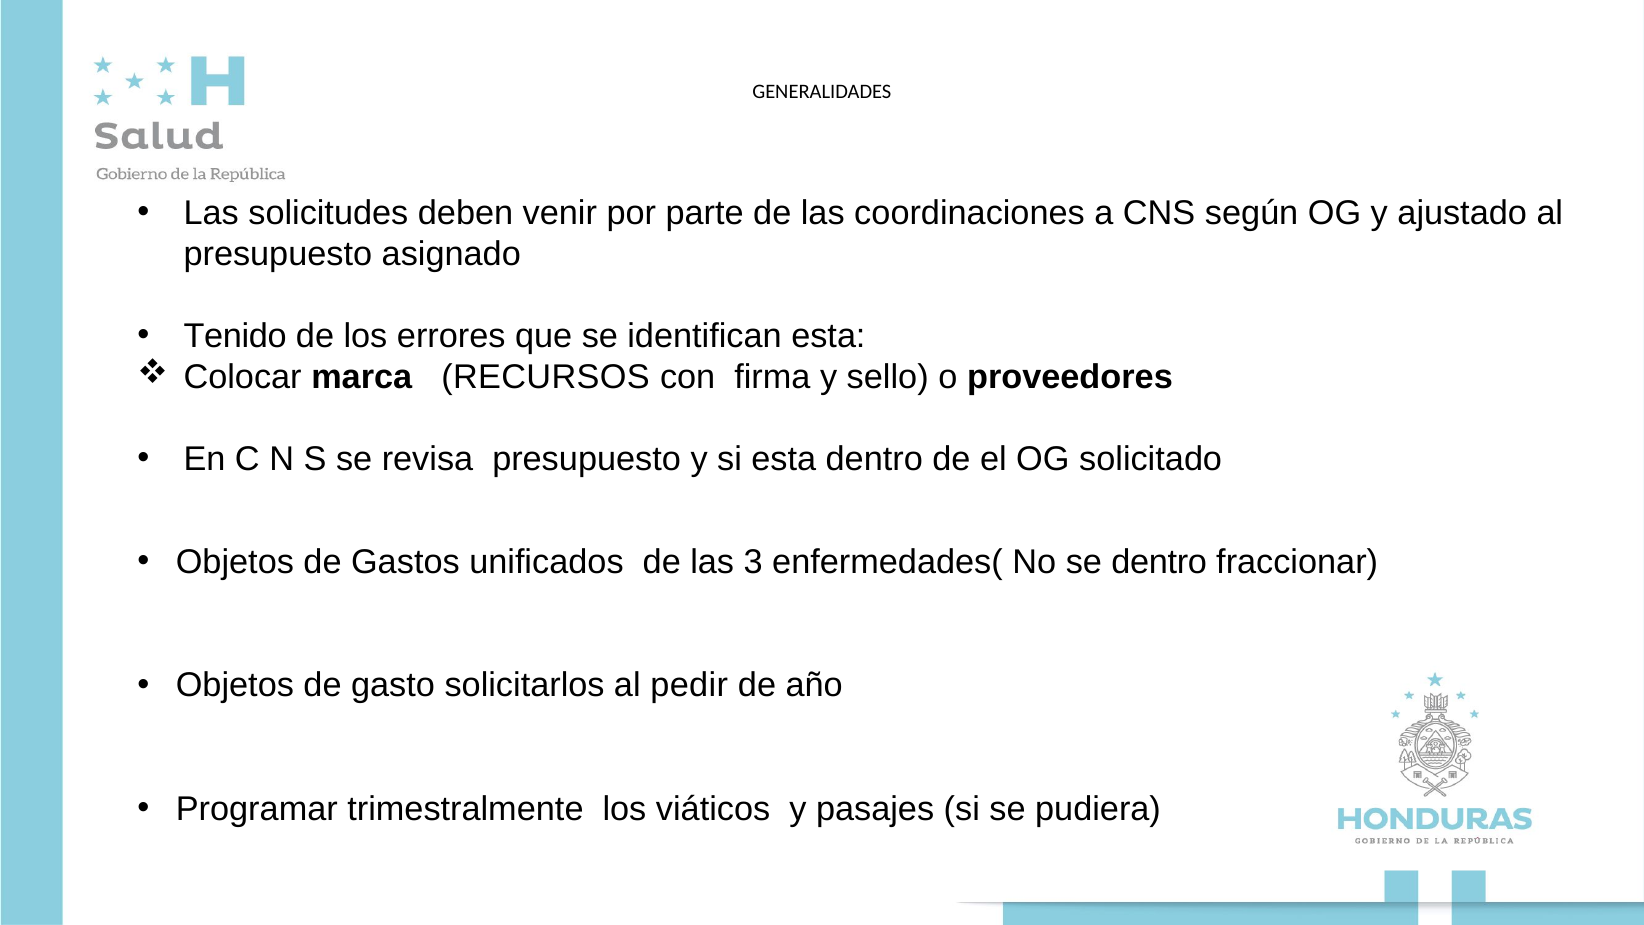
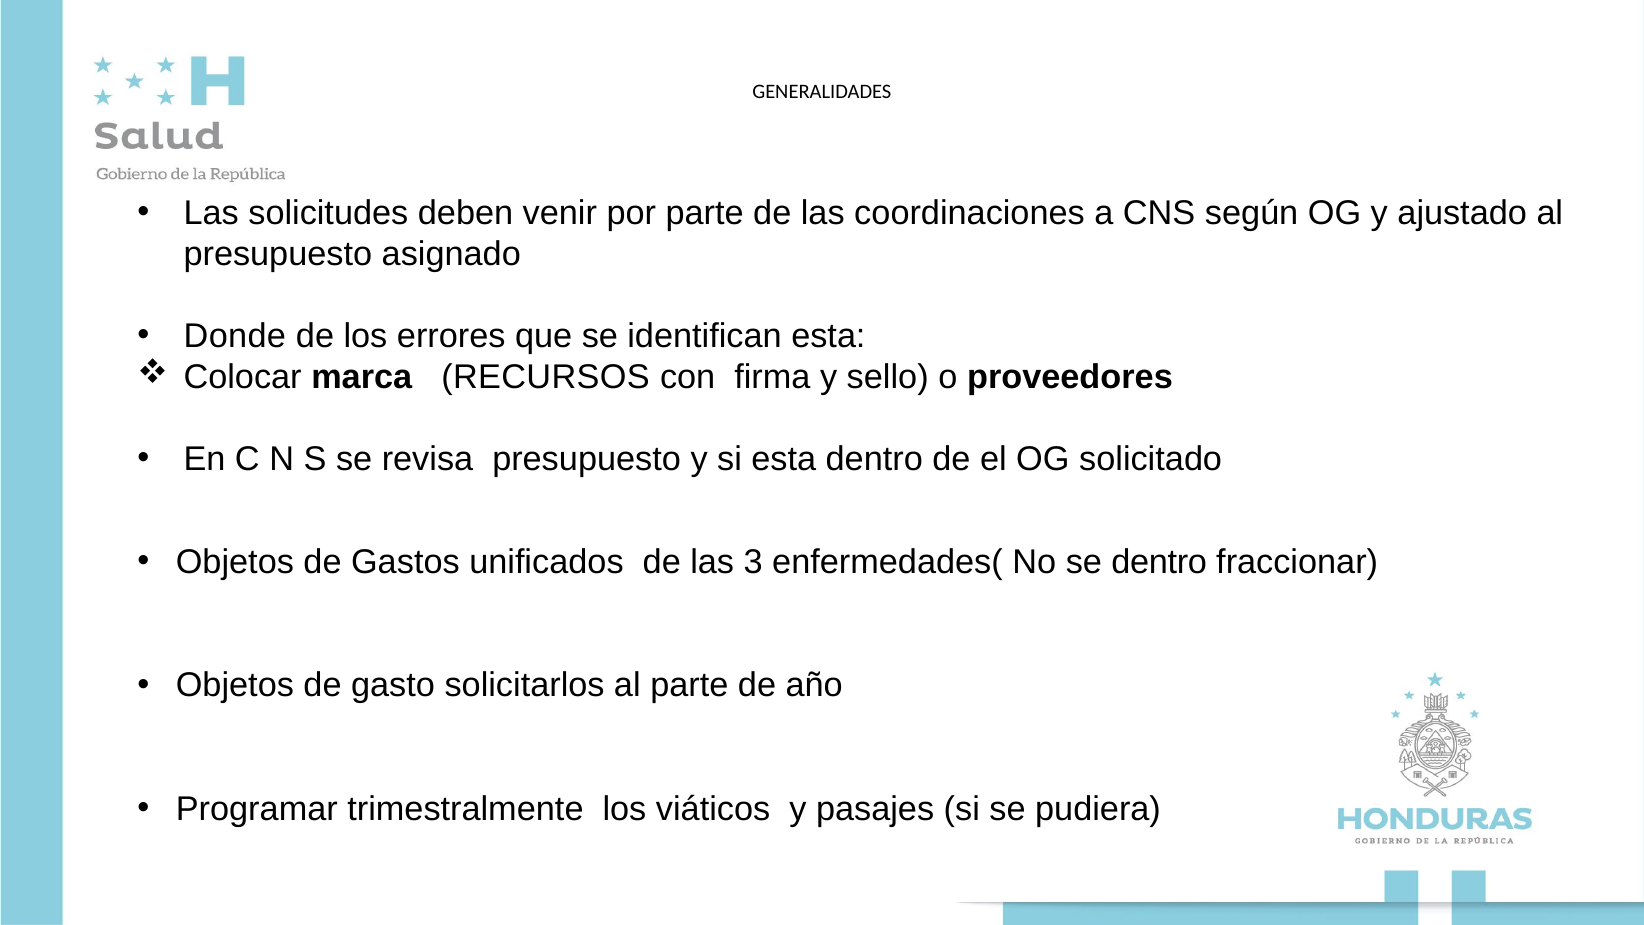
Tenido: Tenido -> Donde
al pedir: pedir -> parte
